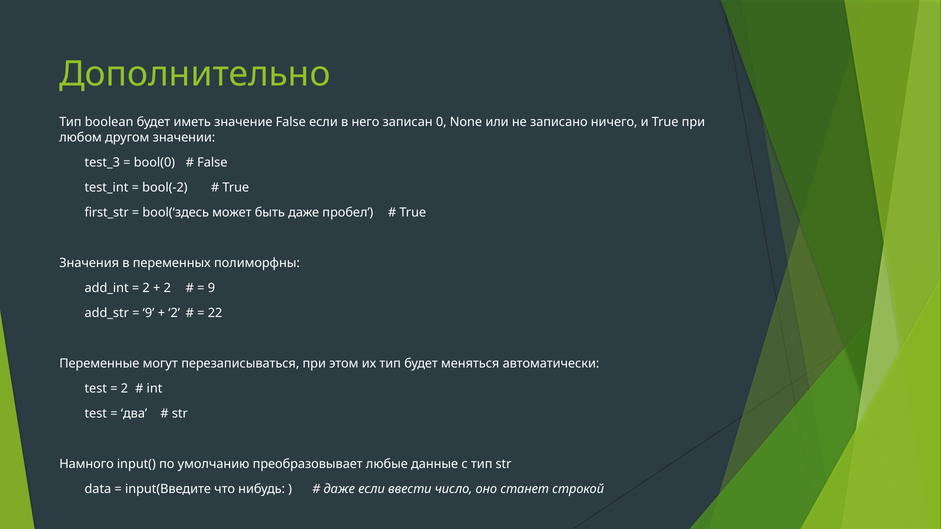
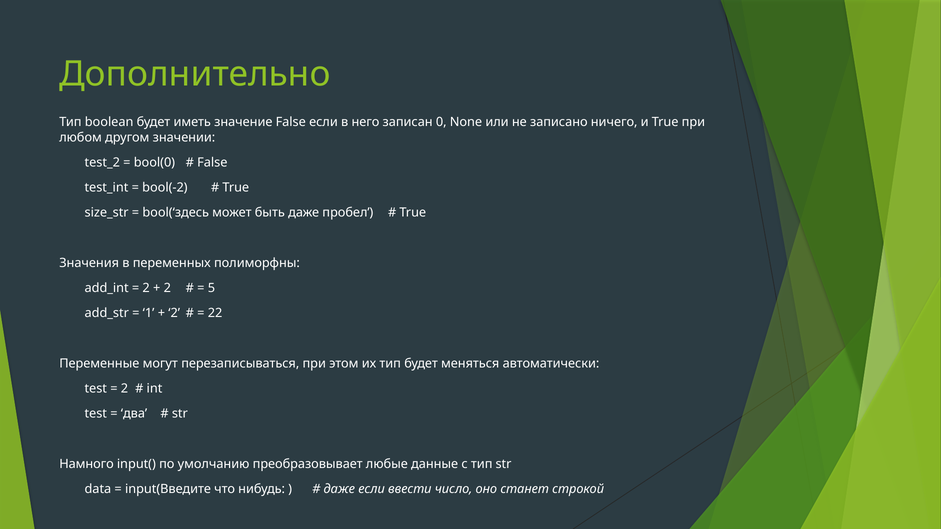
test_3: test_3 -> test_2
first_str: first_str -> size_str
9 at (211, 288): 9 -> 5
9 at (149, 313): 9 -> 1
